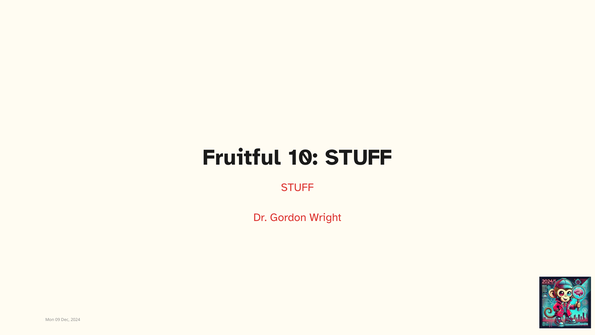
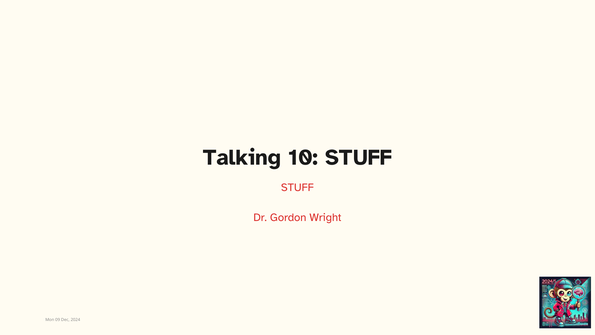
Fruitful: Fruitful -> Talking
